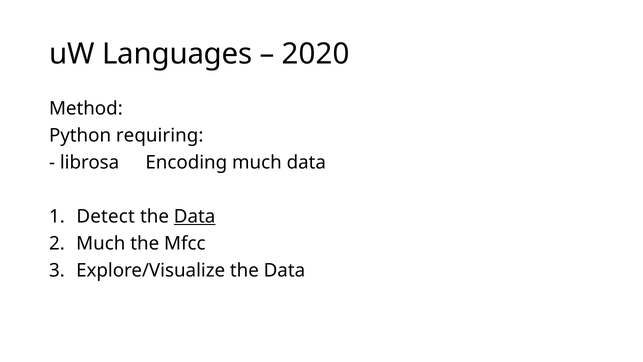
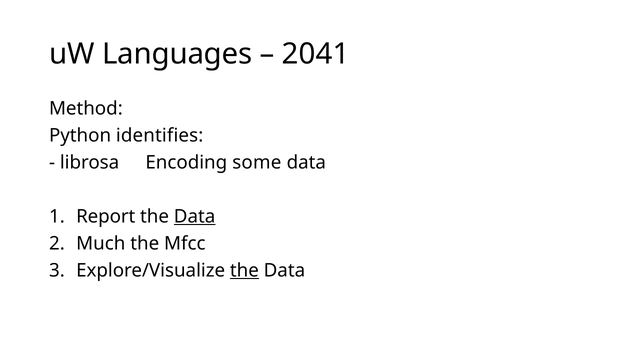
2020: 2020 -> 2041
requiring: requiring -> identifies
Encoding much: much -> some
Detect: Detect -> Report
the at (244, 270) underline: none -> present
